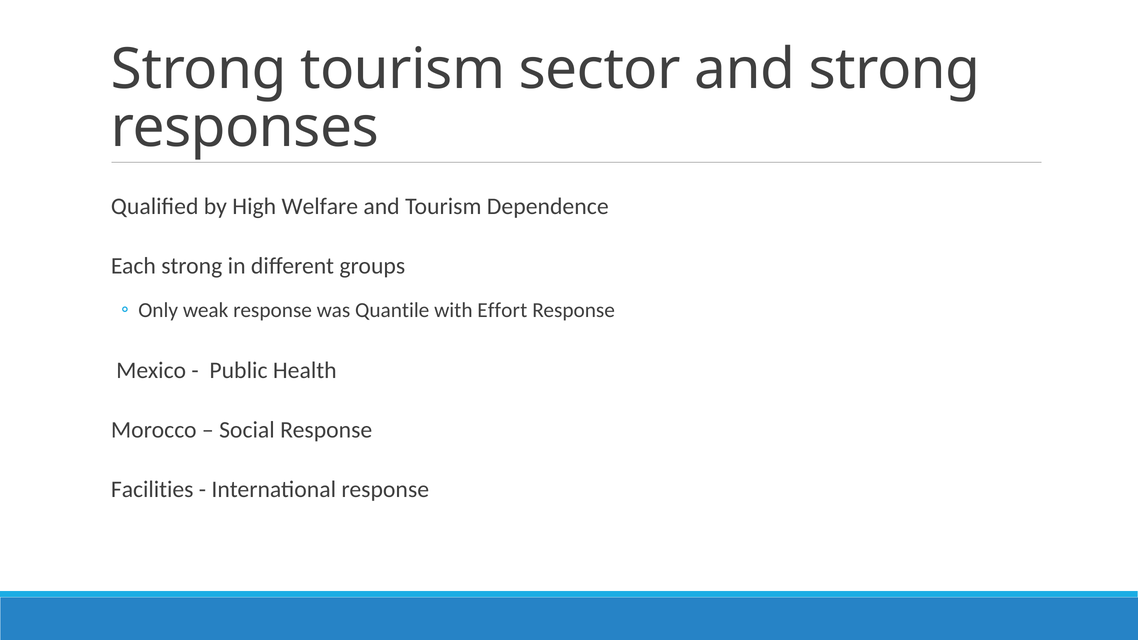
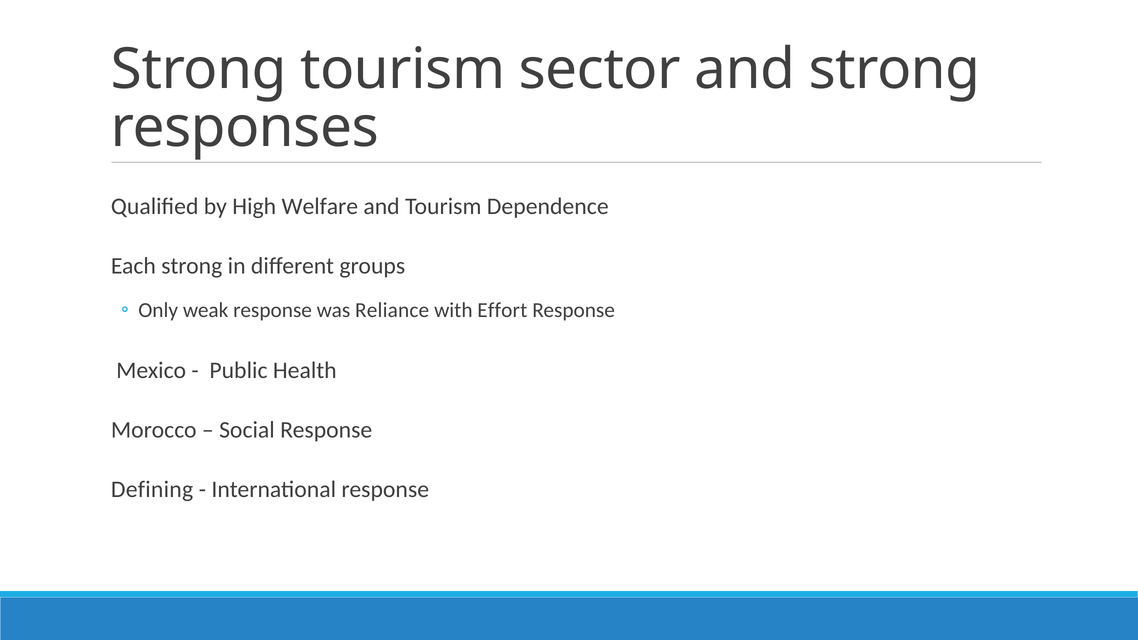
Quantile: Quantile -> Reliance
Facilities: Facilities -> Defining
